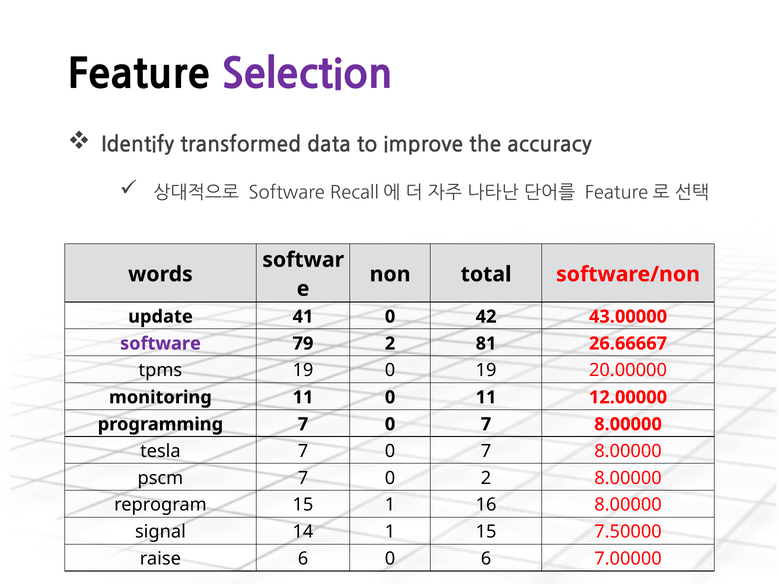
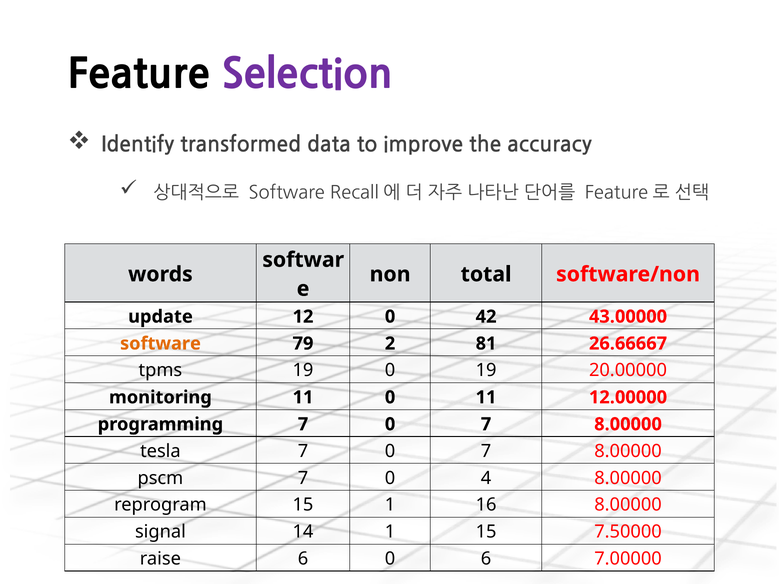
41: 41 -> 12
software at (160, 344) colour: purple -> orange
0 2: 2 -> 4
